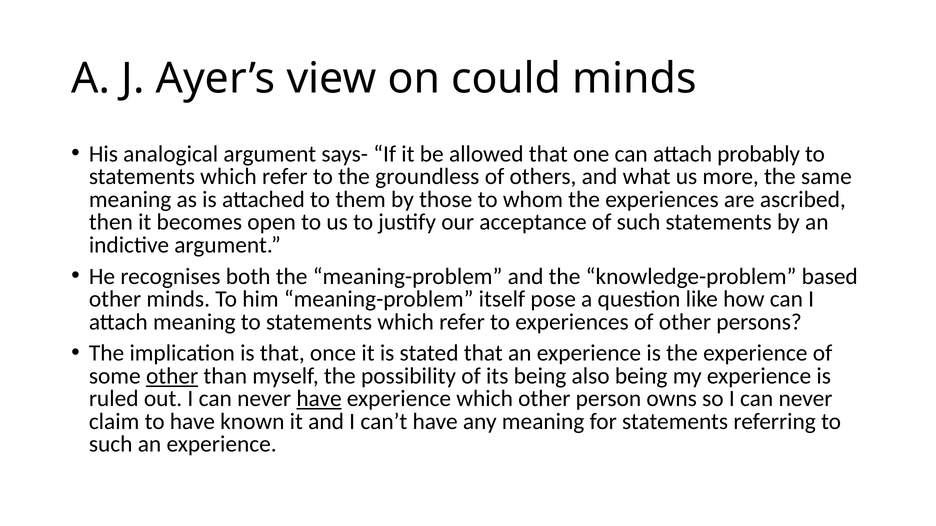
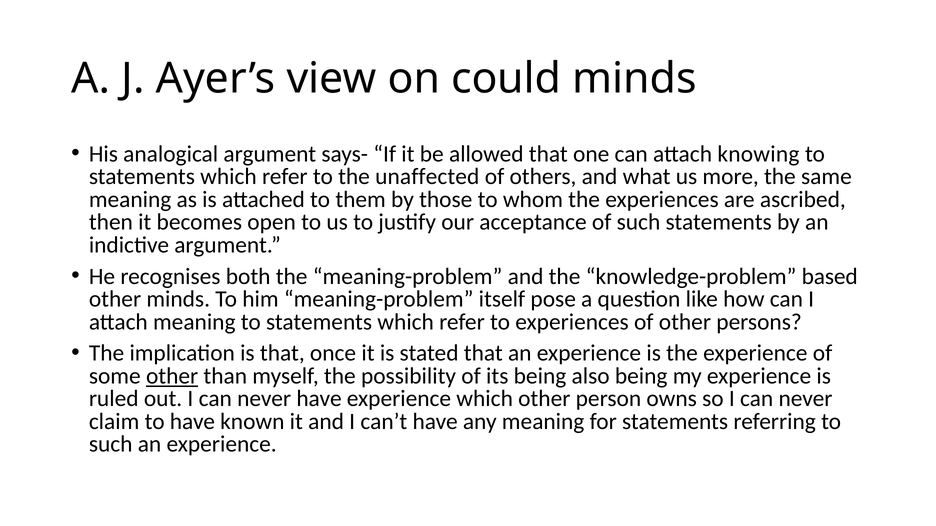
probably: probably -> knowing
groundless: groundless -> unaffected
have at (319, 399) underline: present -> none
